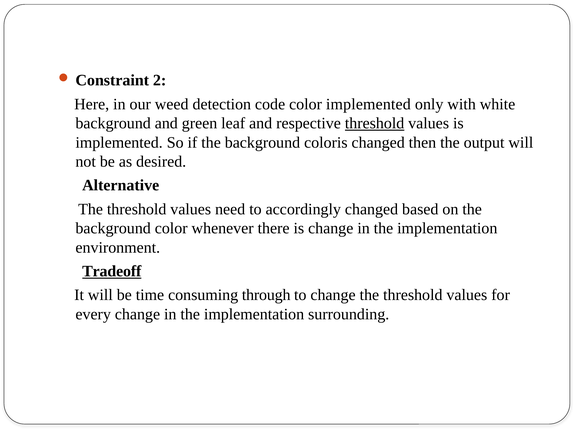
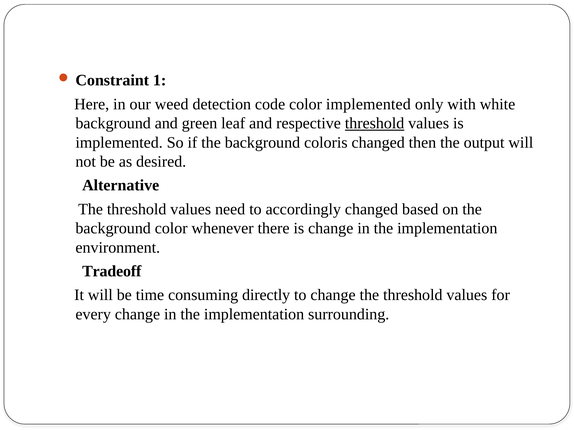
2: 2 -> 1
Tradeoff underline: present -> none
through: through -> directly
